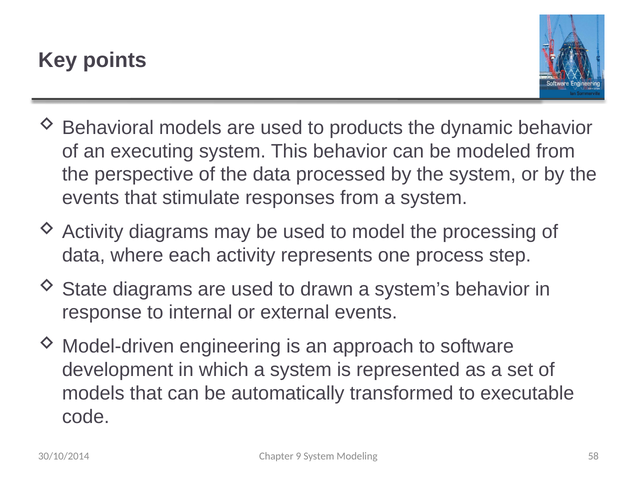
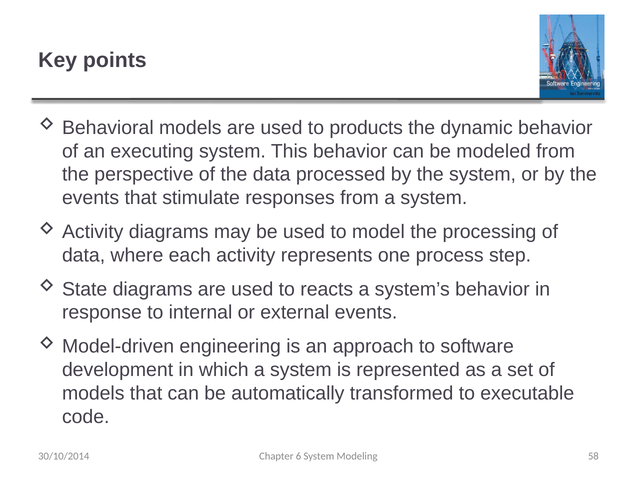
drawn: drawn -> reacts
9: 9 -> 6
